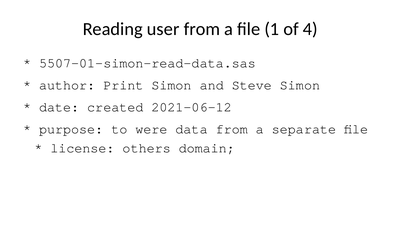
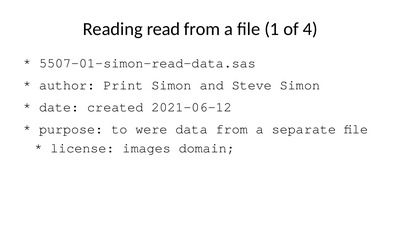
user: user -> read
others: others -> images
